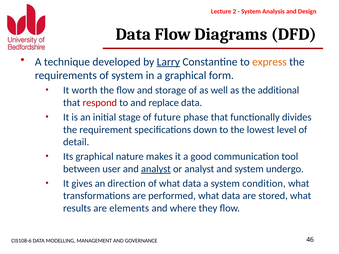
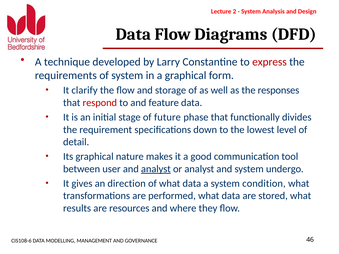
Larry underline: present -> none
express colour: orange -> red
worth: worth -> clarify
additional: additional -> responses
replace: replace -> feature
elements: elements -> resources
